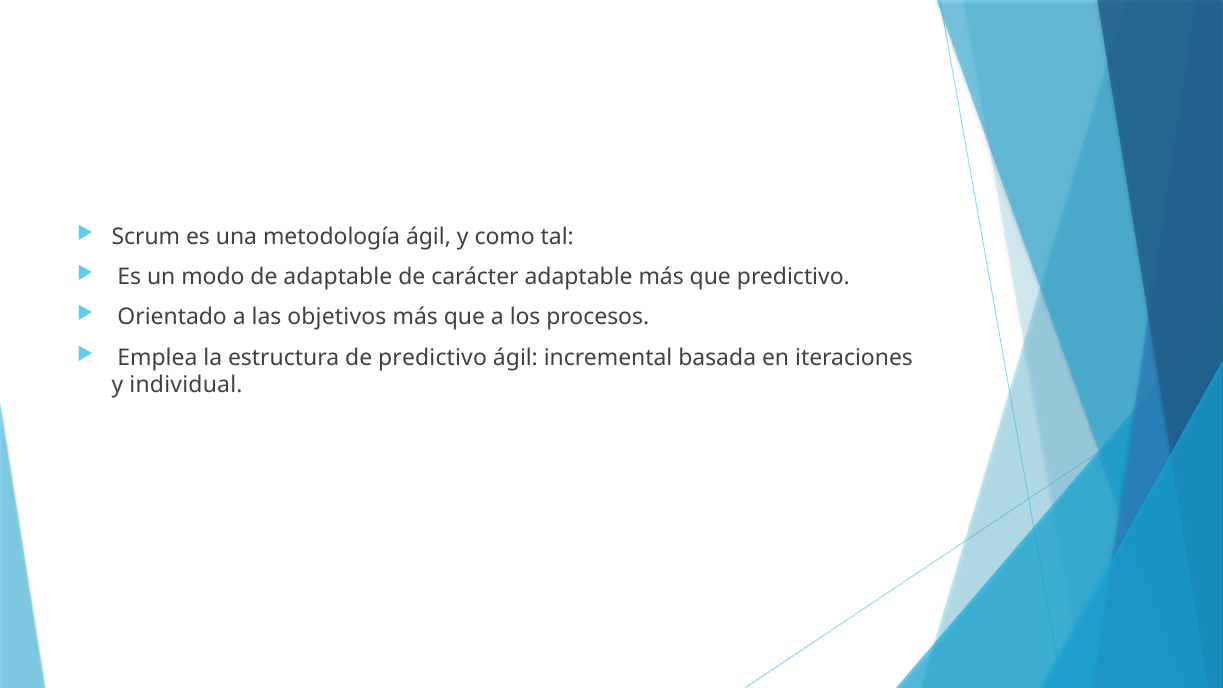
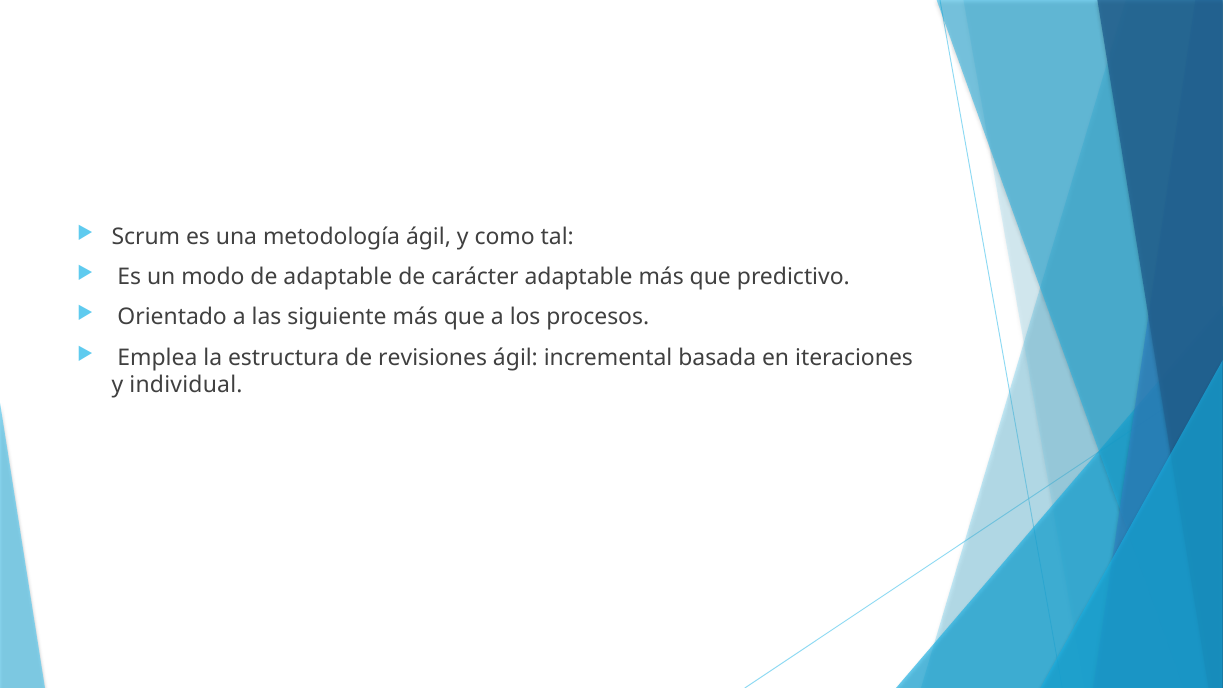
objetivos: objetivos -> siguiente
de predictivo: predictivo -> revisiones
